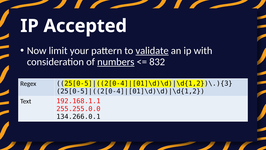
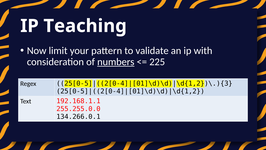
Accepted: Accepted -> Teaching
validate underline: present -> none
832: 832 -> 225
